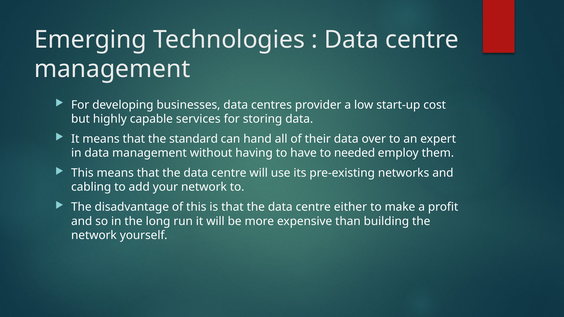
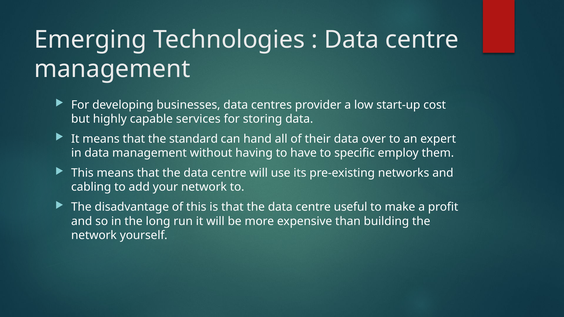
needed: needed -> specific
either: either -> useful
